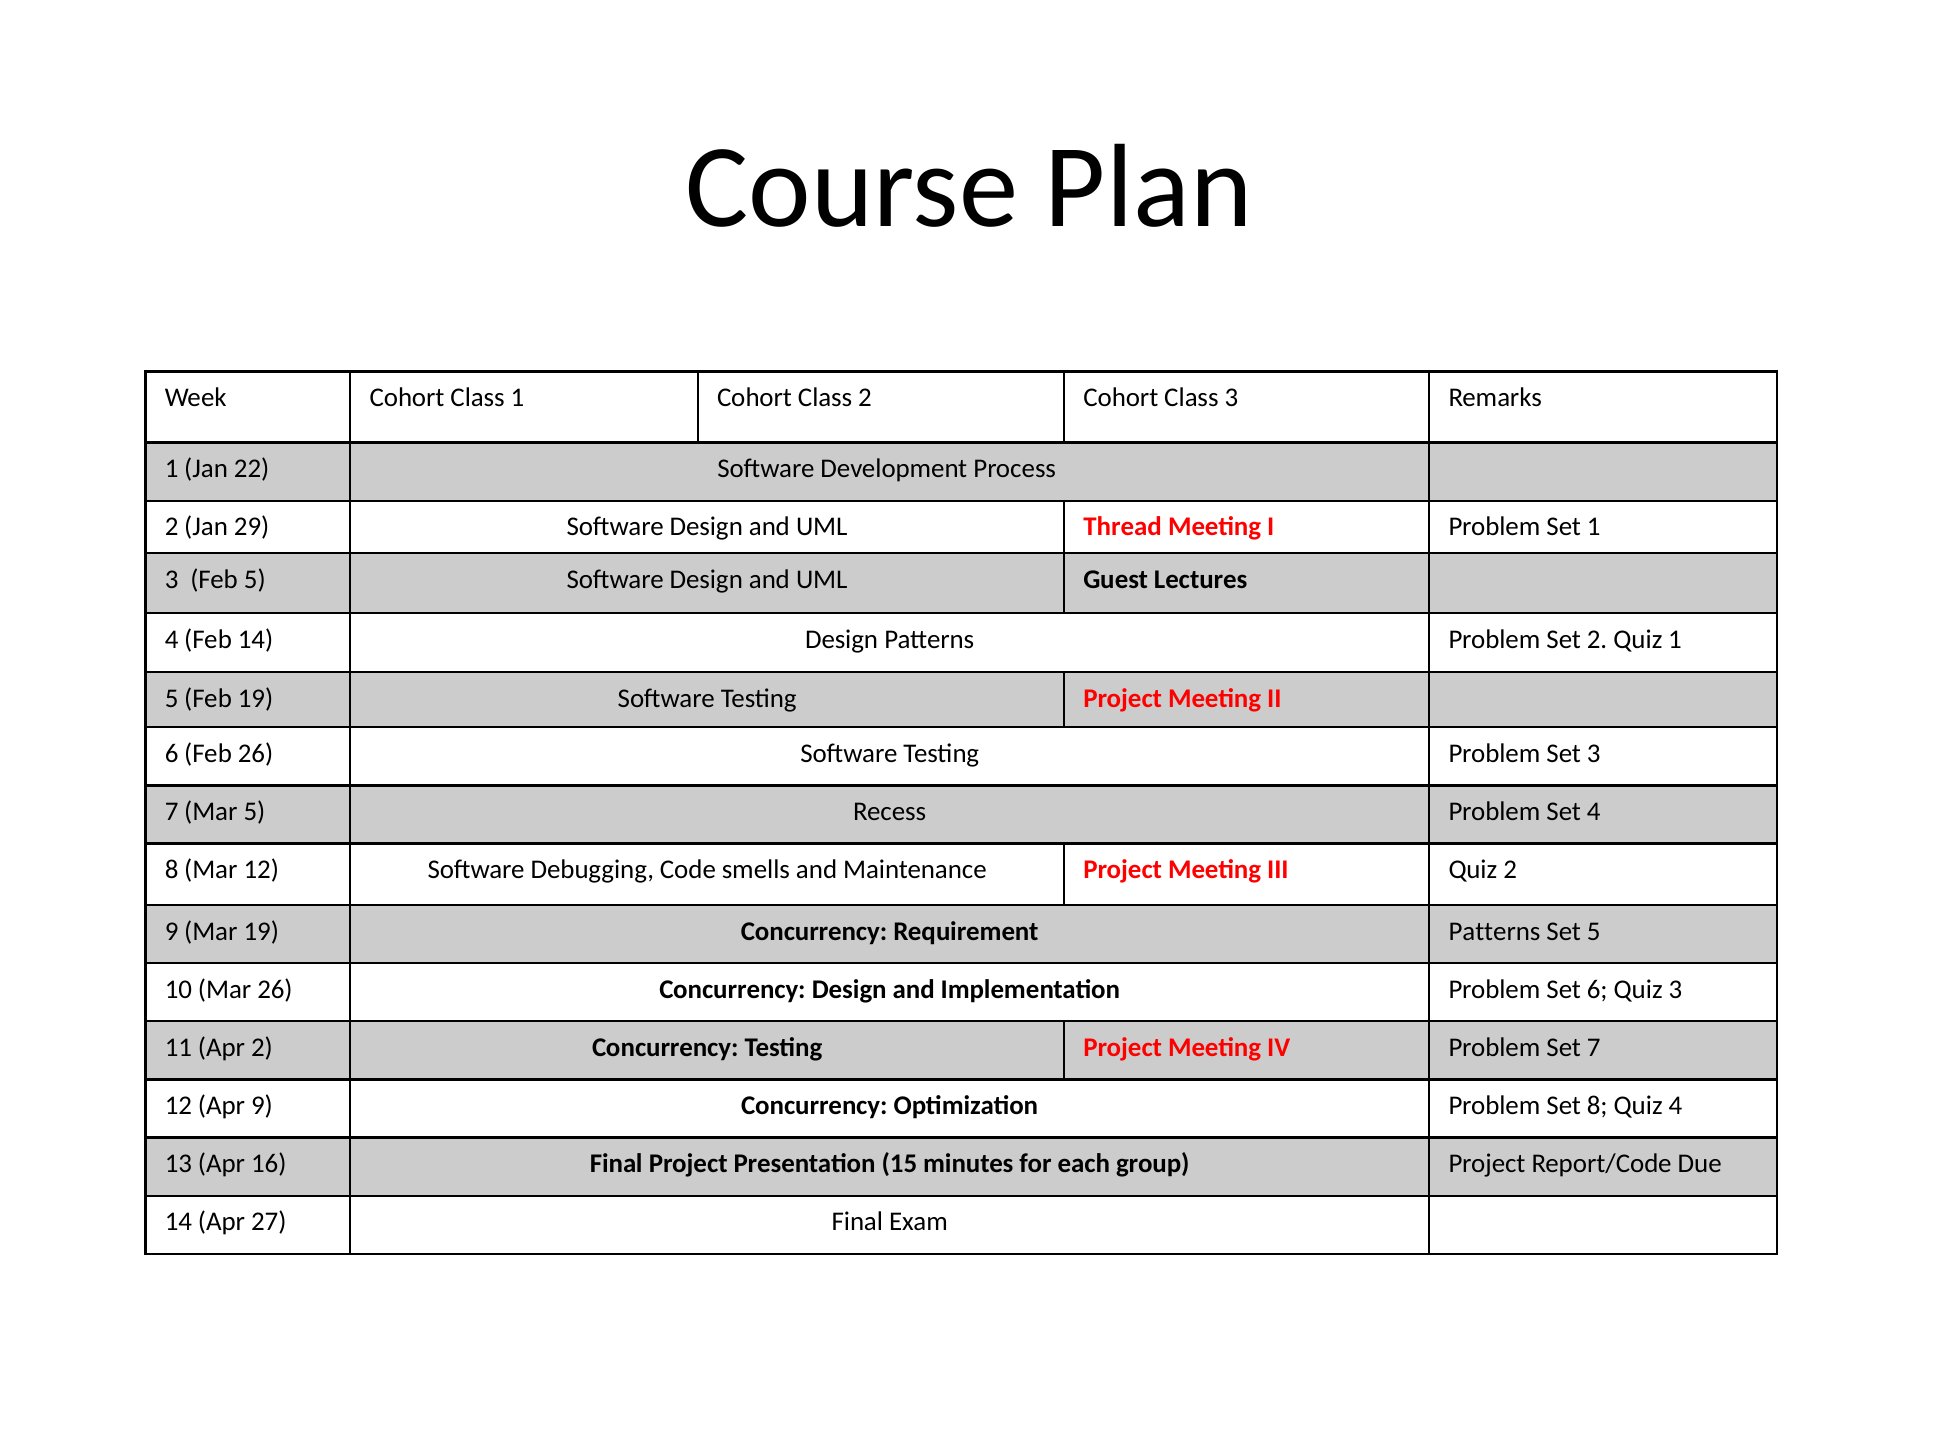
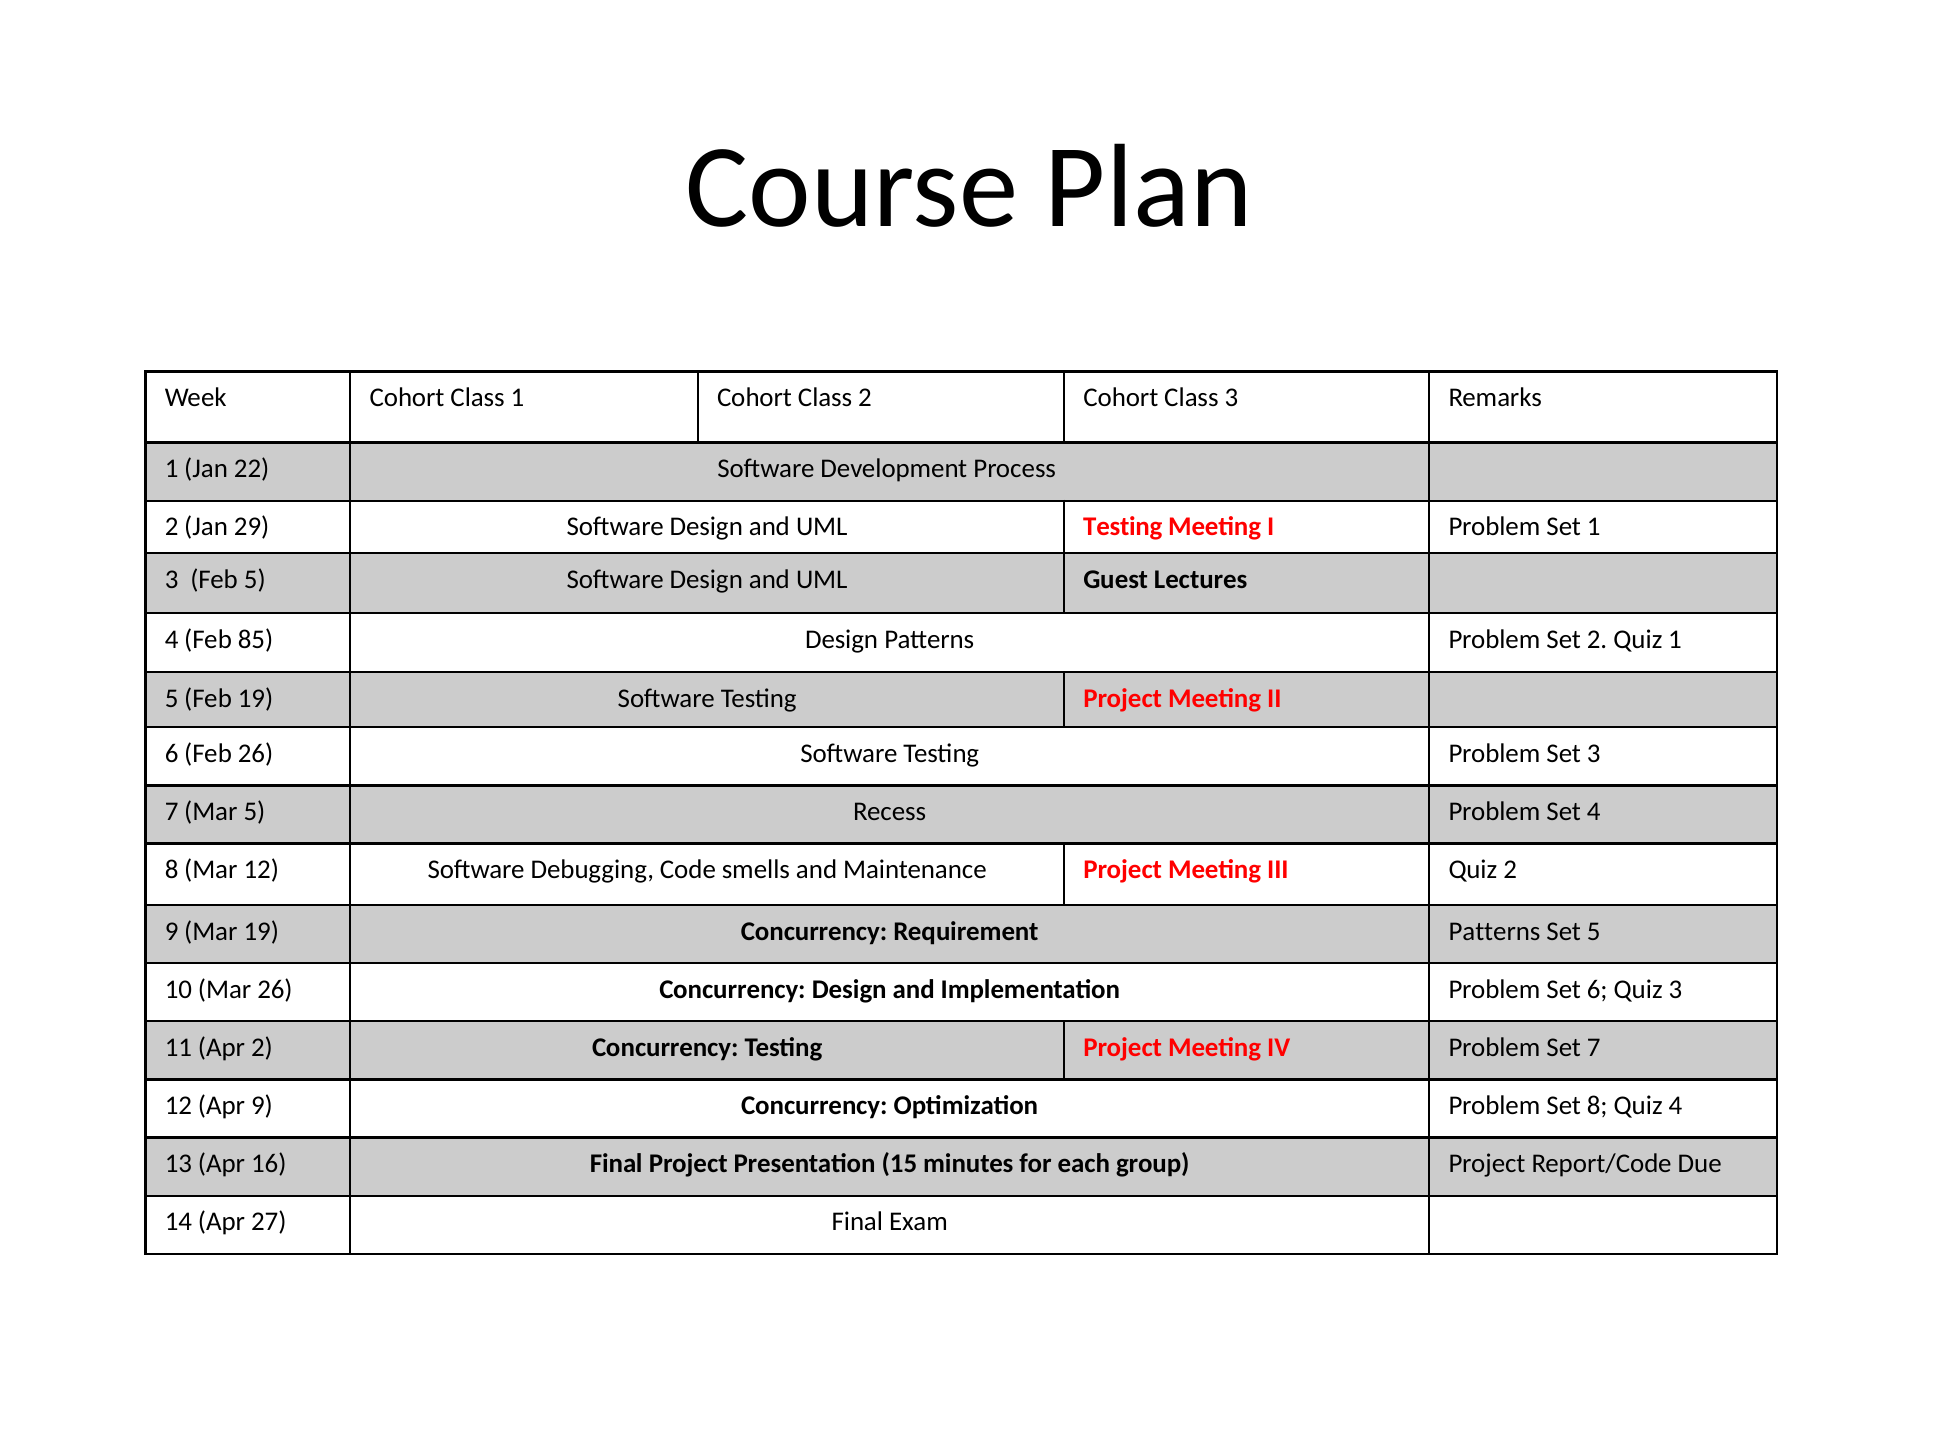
UML Thread: Thread -> Testing
Feb 14: 14 -> 85
